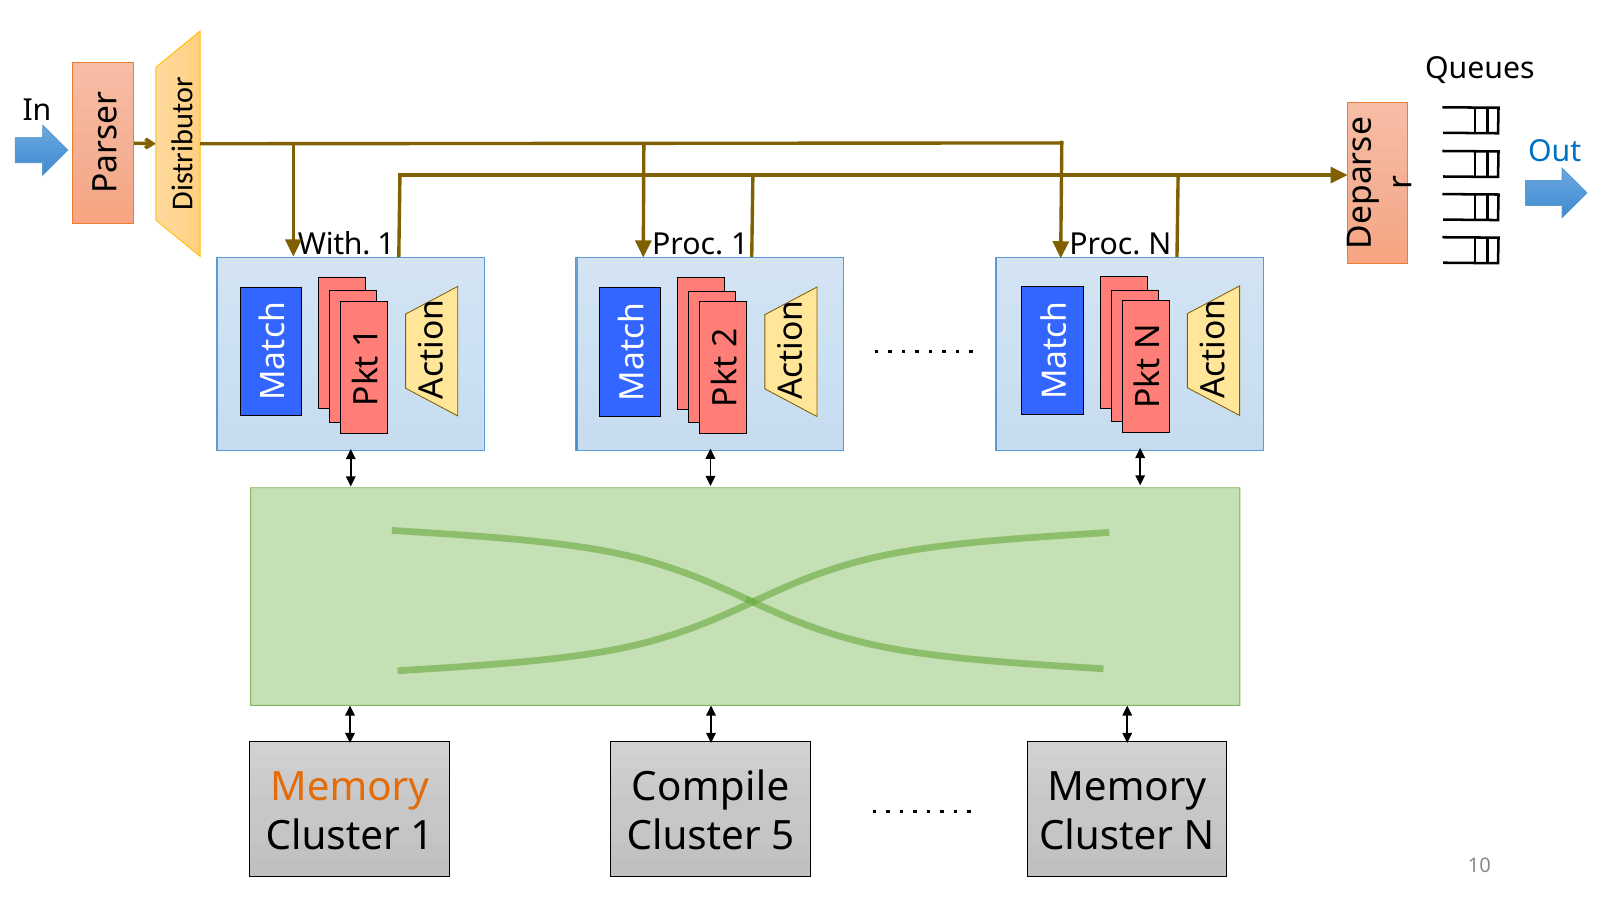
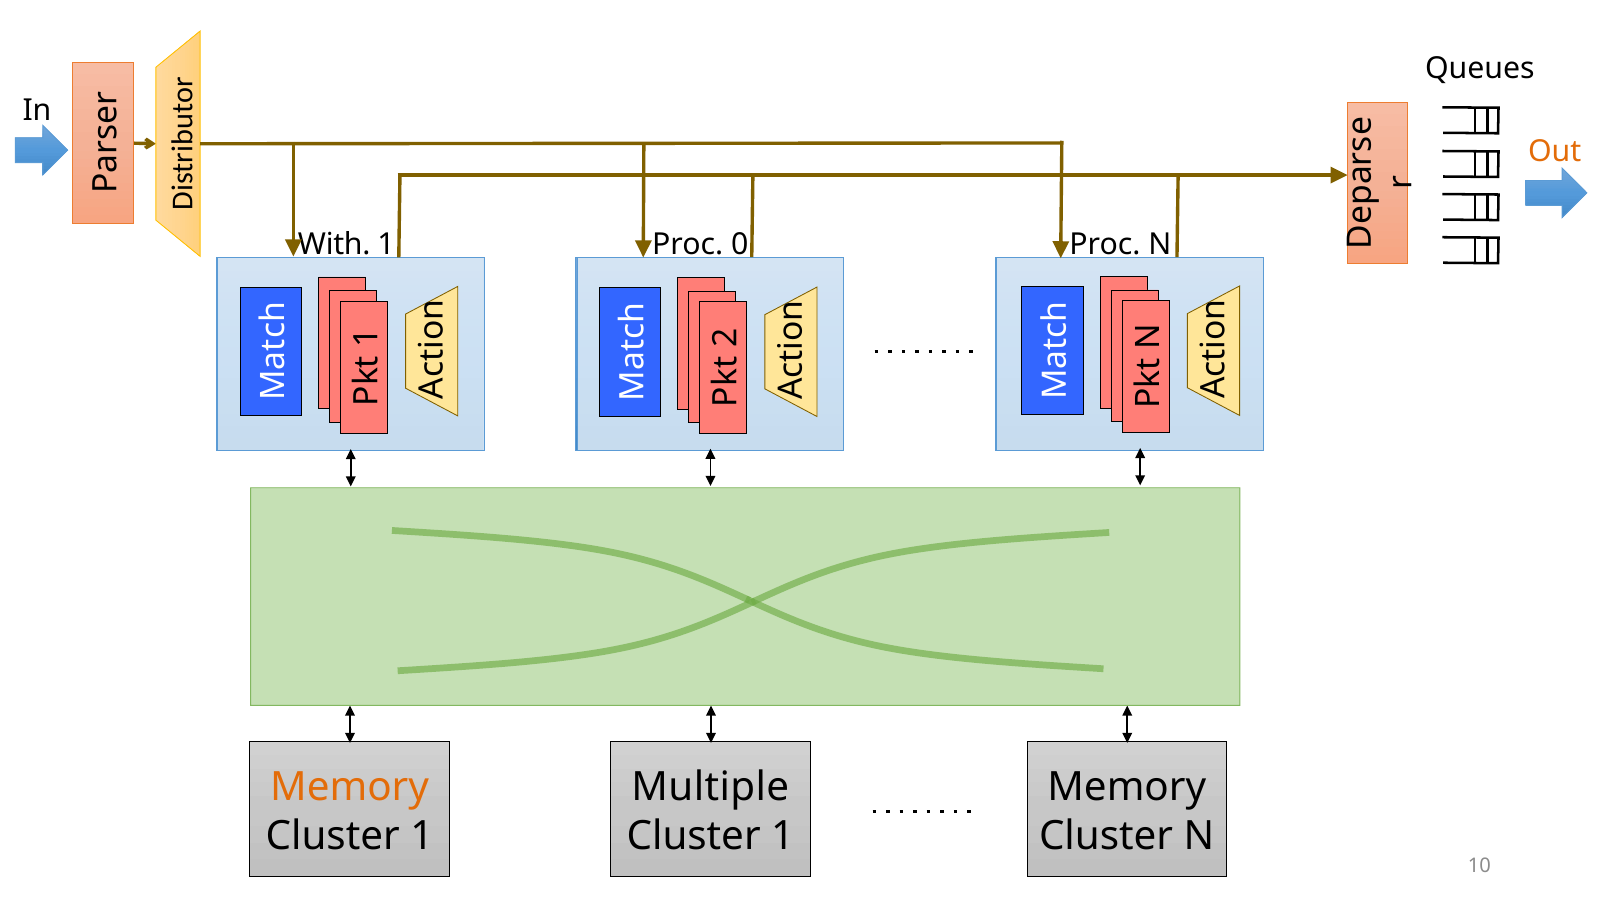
Out colour: blue -> orange
Proc 1: 1 -> 0
Compile: Compile -> Multiple
5 at (783, 836): 5 -> 1
